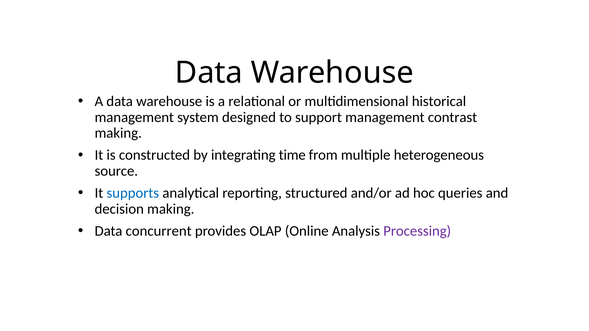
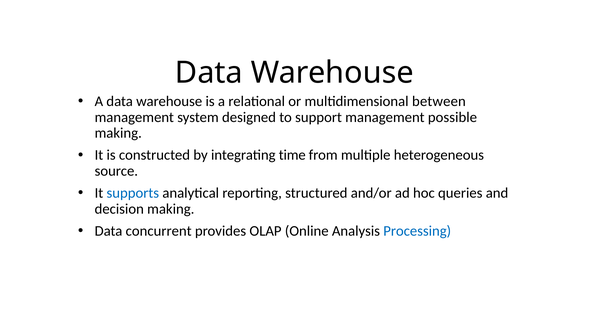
historical: historical -> between
contrast: contrast -> possible
Processing colour: purple -> blue
